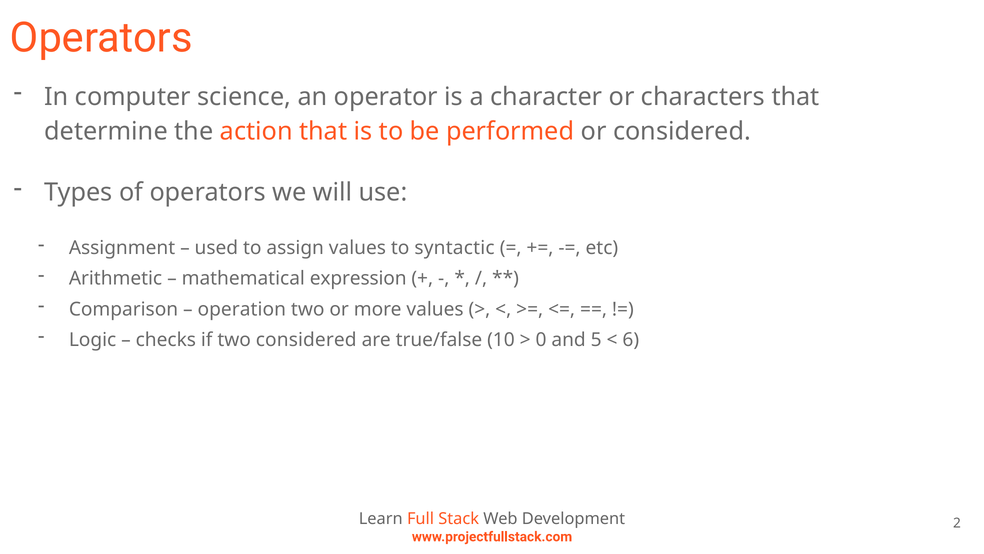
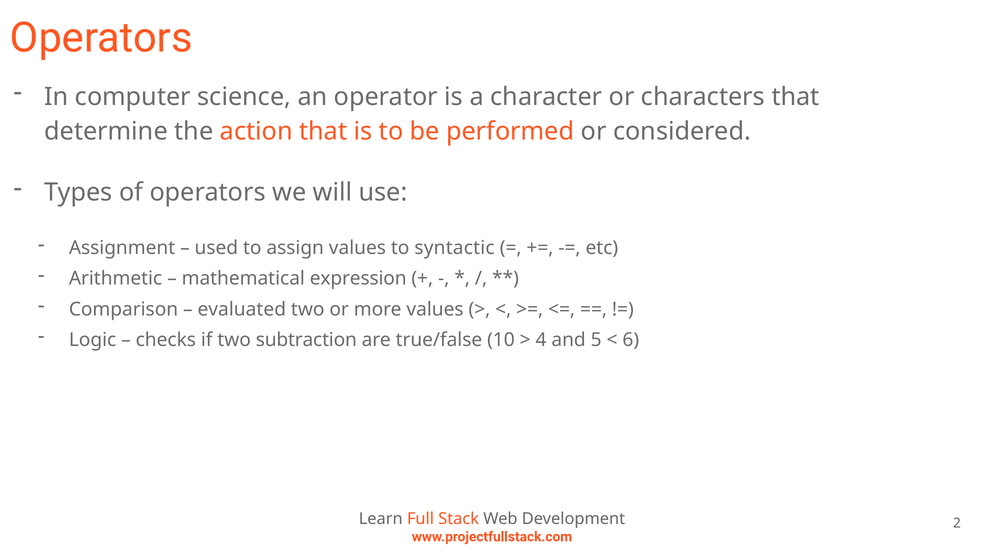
operation: operation -> evaluated
two considered: considered -> subtraction
0: 0 -> 4
